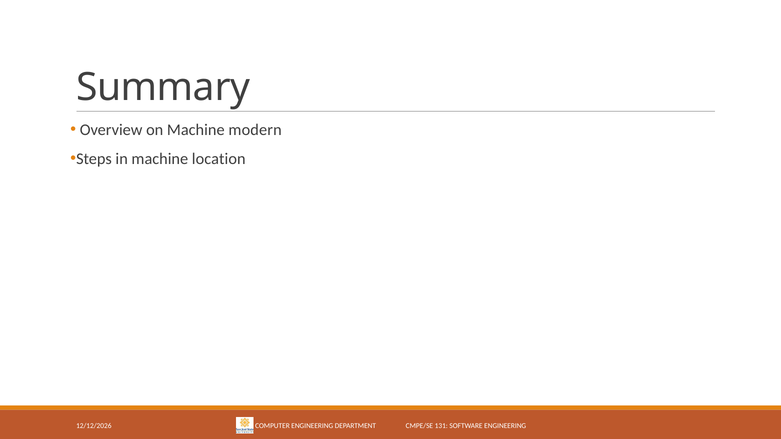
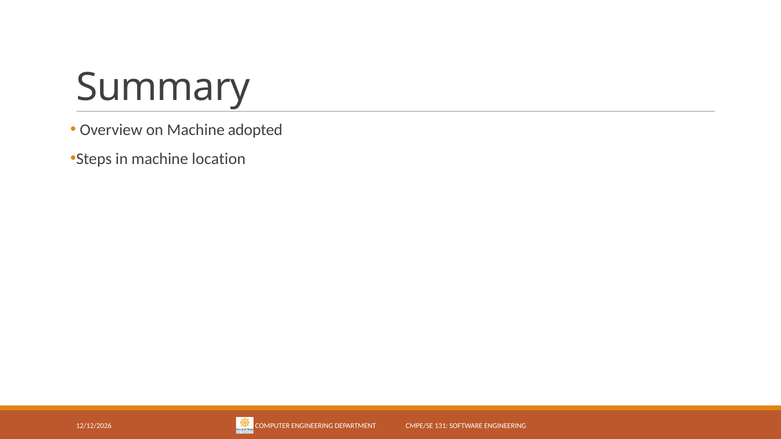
modern: modern -> adopted
